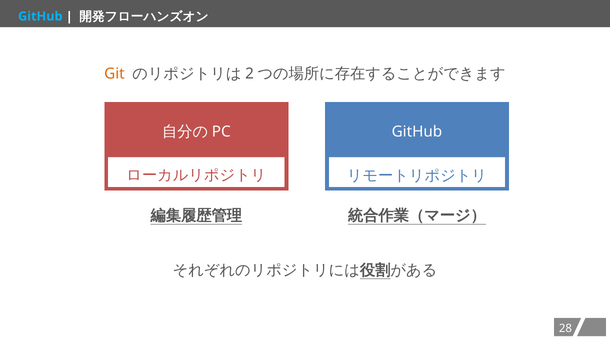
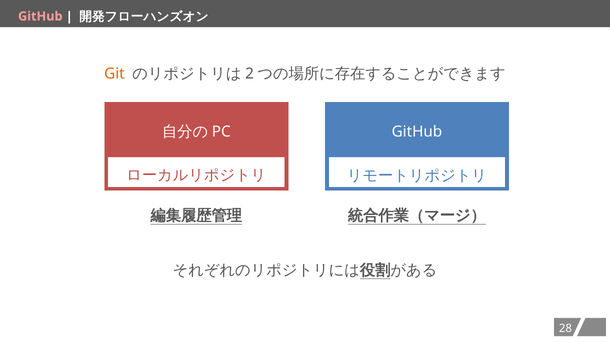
GitHub at (40, 16) colour: light blue -> pink
